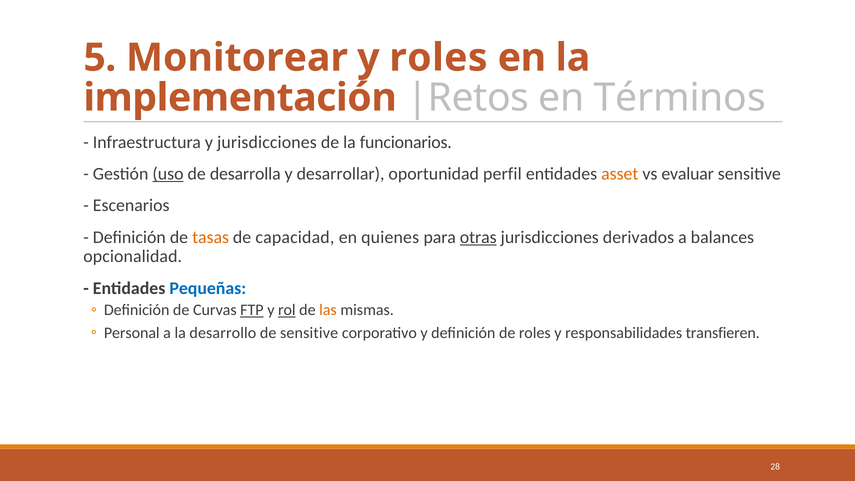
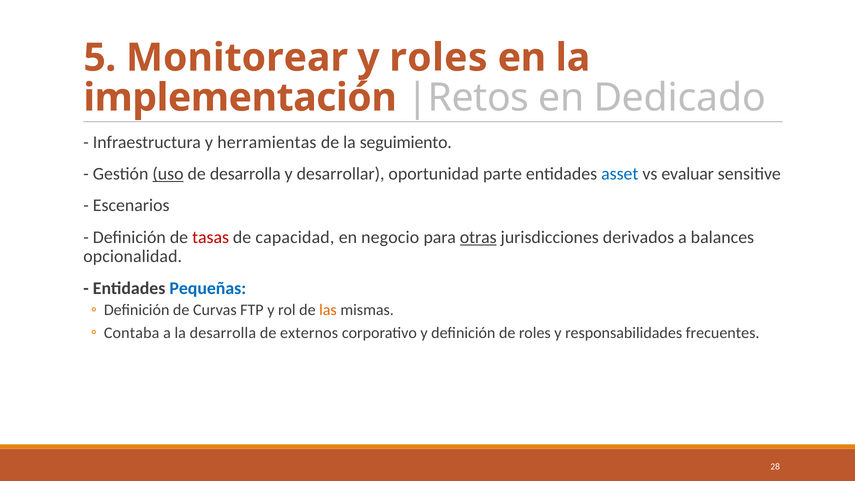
Términos: Términos -> Dedicado
y jurisdicciones: jurisdicciones -> herramientas
funcionarios: funcionarios -> seguimiento
perfil: perfil -> parte
asset colour: orange -> blue
tasas colour: orange -> red
quienes: quienes -> negocio
FTP underline: present -> none
rol underline: present -> none
Personal: Personal -> Contaba
la desarrollo: desarrollo -> desarrolla
de sensitive: sensitive -> externos
transfieren: transfieren -> frecuentes
